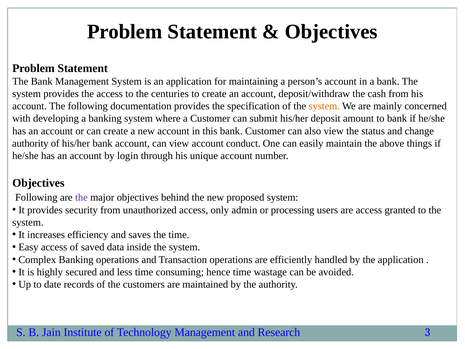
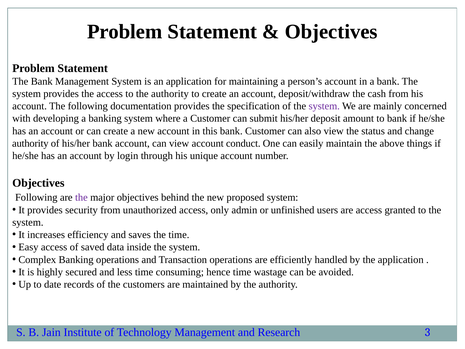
to the centuries: centuries -> authority
system at (324, 106) colour: orange -> purple
processing: processing -> unfinished
